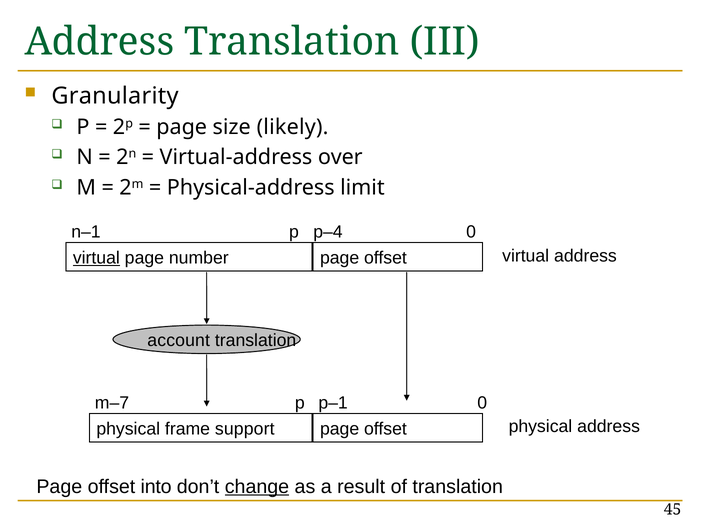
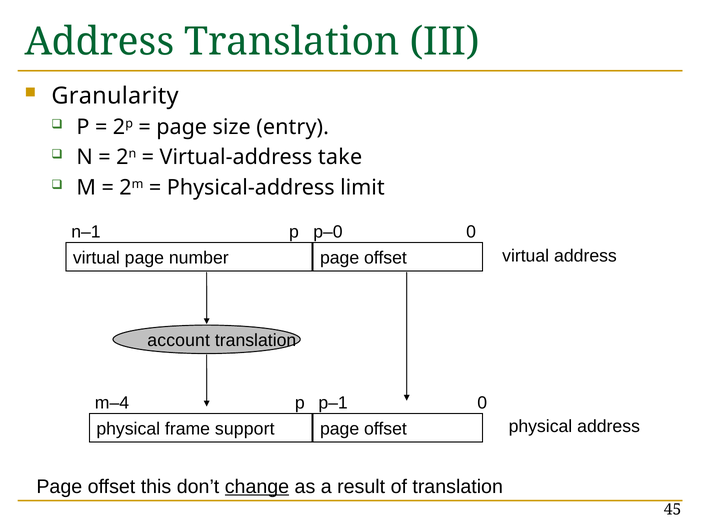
likely: likely -> entry
over: over -> take
p–4: p–4 -> p–0
virtual at (96, 258) underline: present -> none
m–7: m–7 -> m–4
into: into -> this
